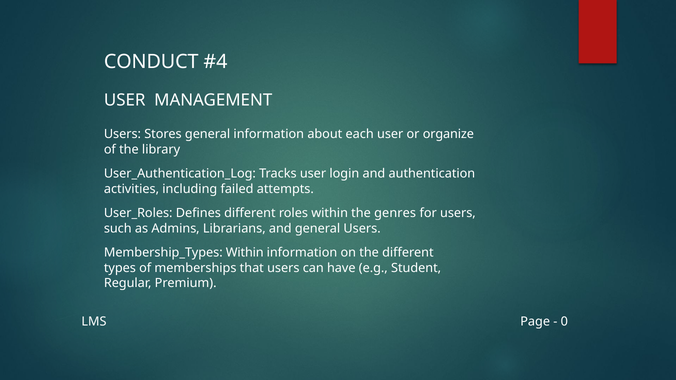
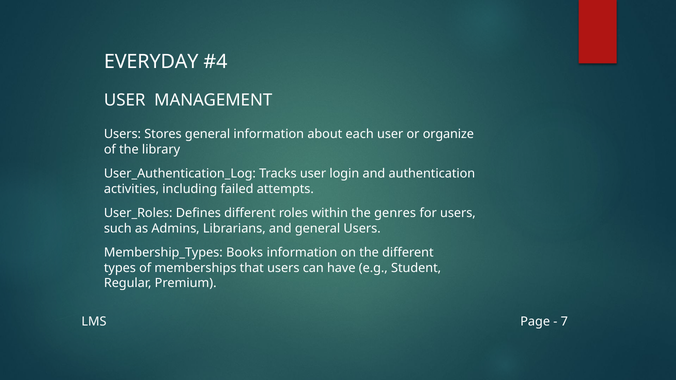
CONDUCT: CONDUCT -> EVERYDAY
Membership_Types Within: Within -> Books
0: 0 -> 7
